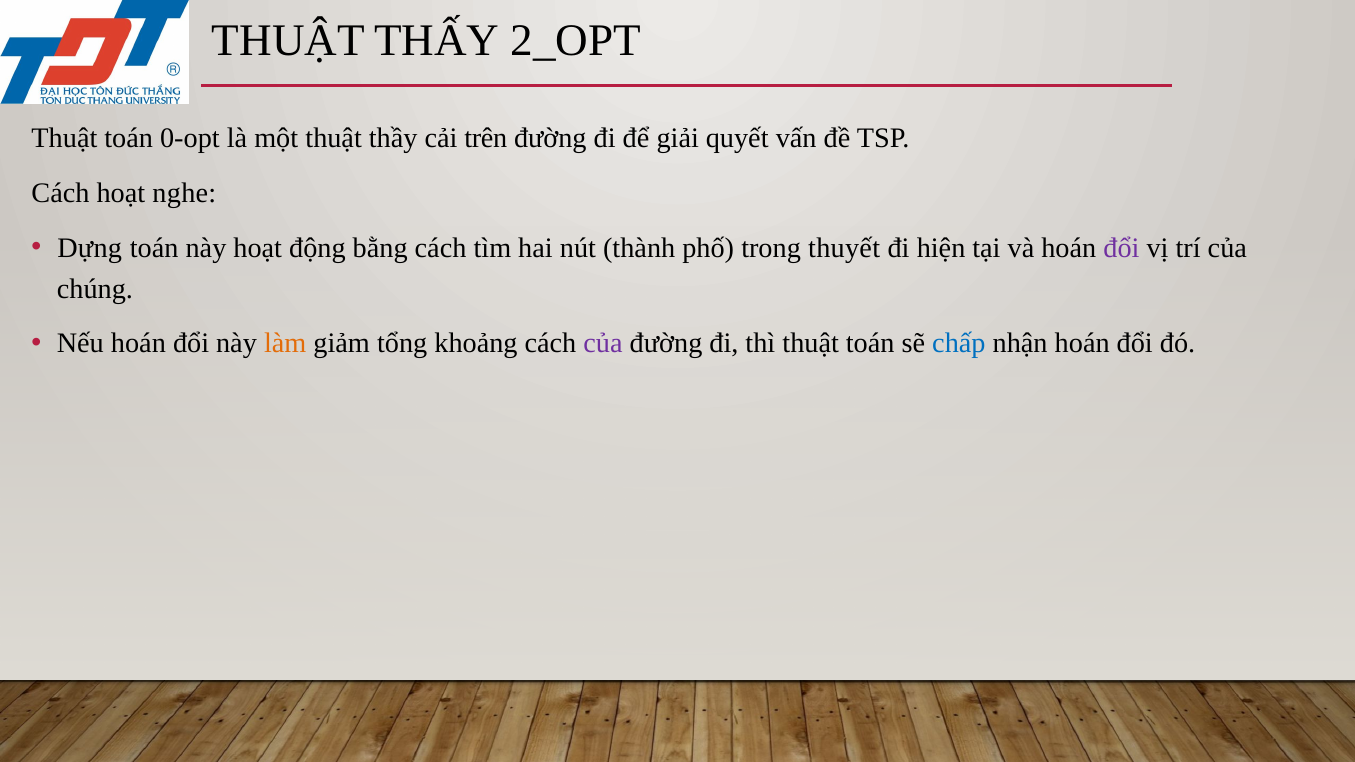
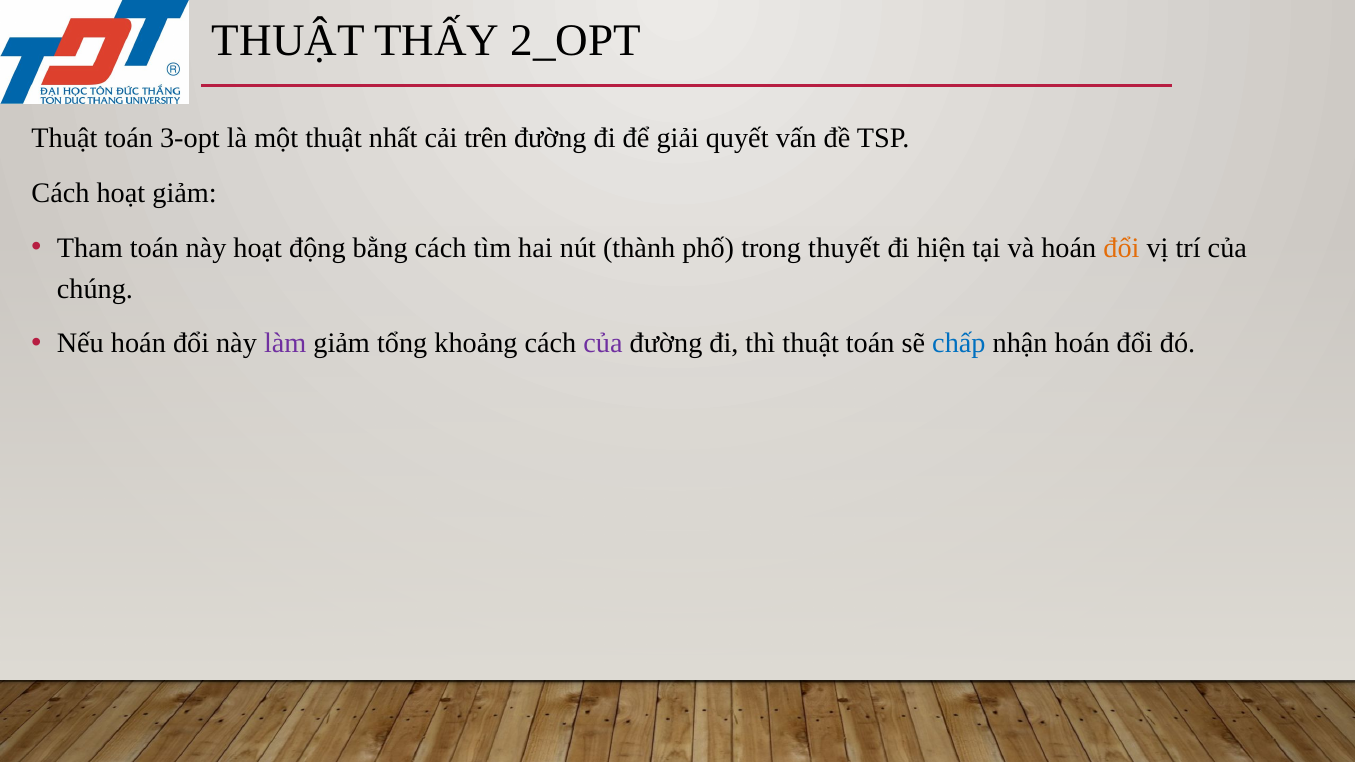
0-opt: 0-opt -> 3-opt
thầy: thầy -> nhất
hoạt nghe: nghe -> giảm
Dựng: Dựng -> Tham
đổi at (1121, 248) colour: purple -> orange
làm colour: orange -> purple
